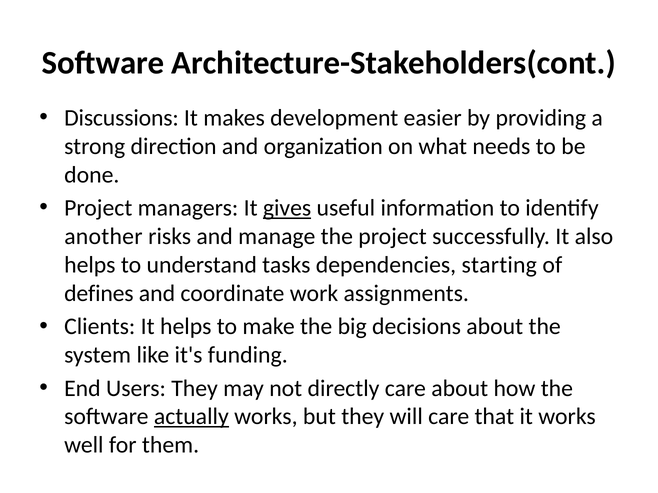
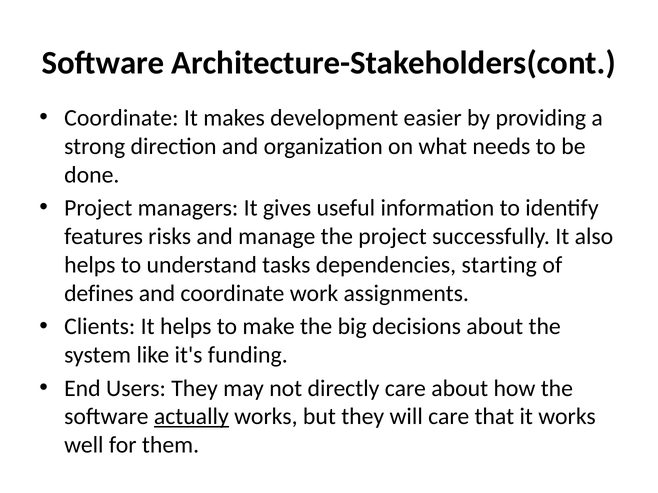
Discussions at (121, 118): Discussions -> Coordinate
gives underline: present -> none
another: another -> features
